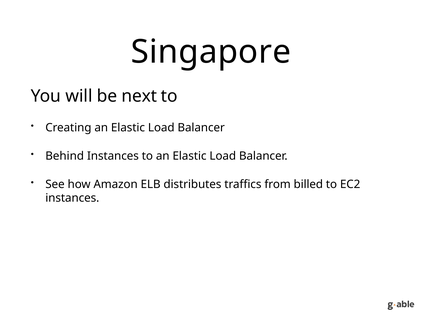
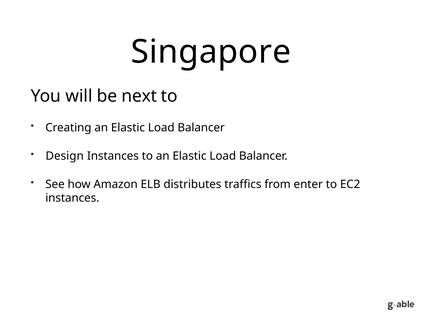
Behind: Behind -> Design
billed: billed -> enter
